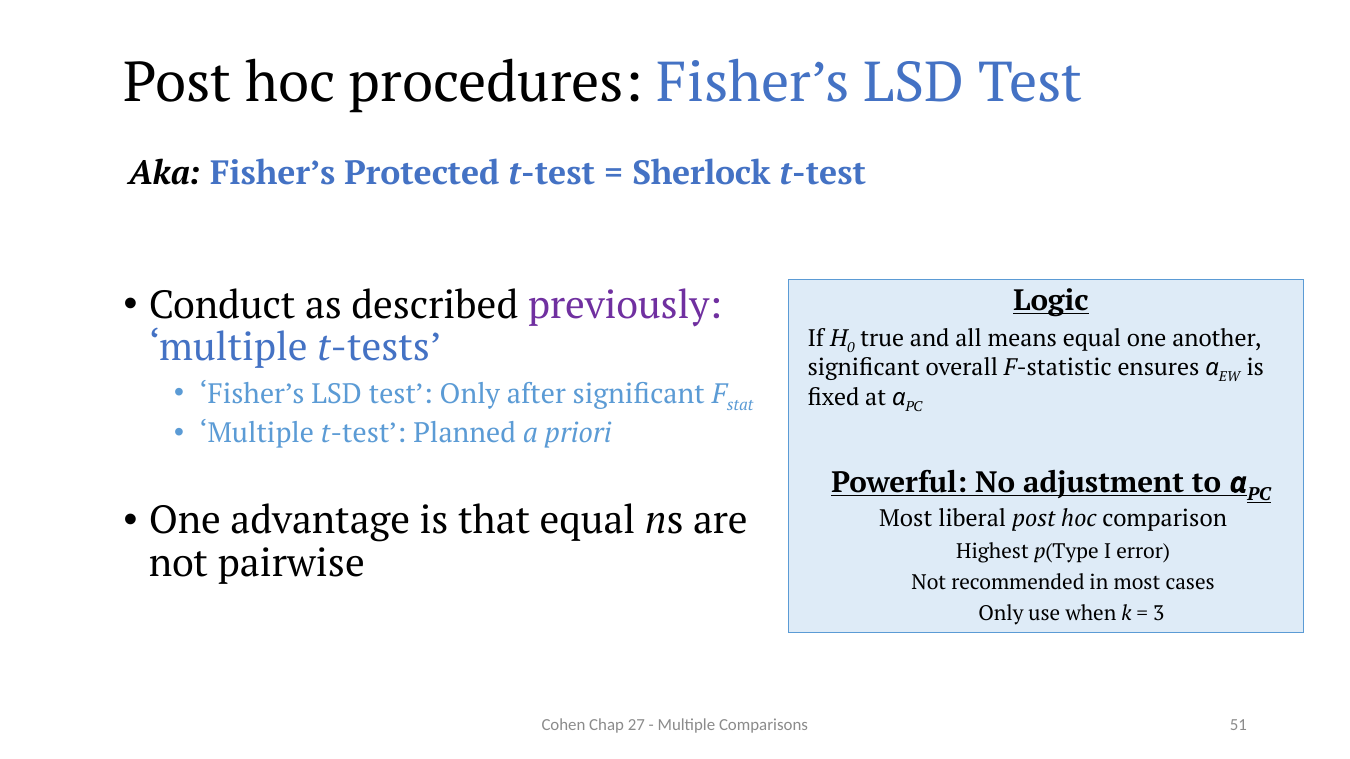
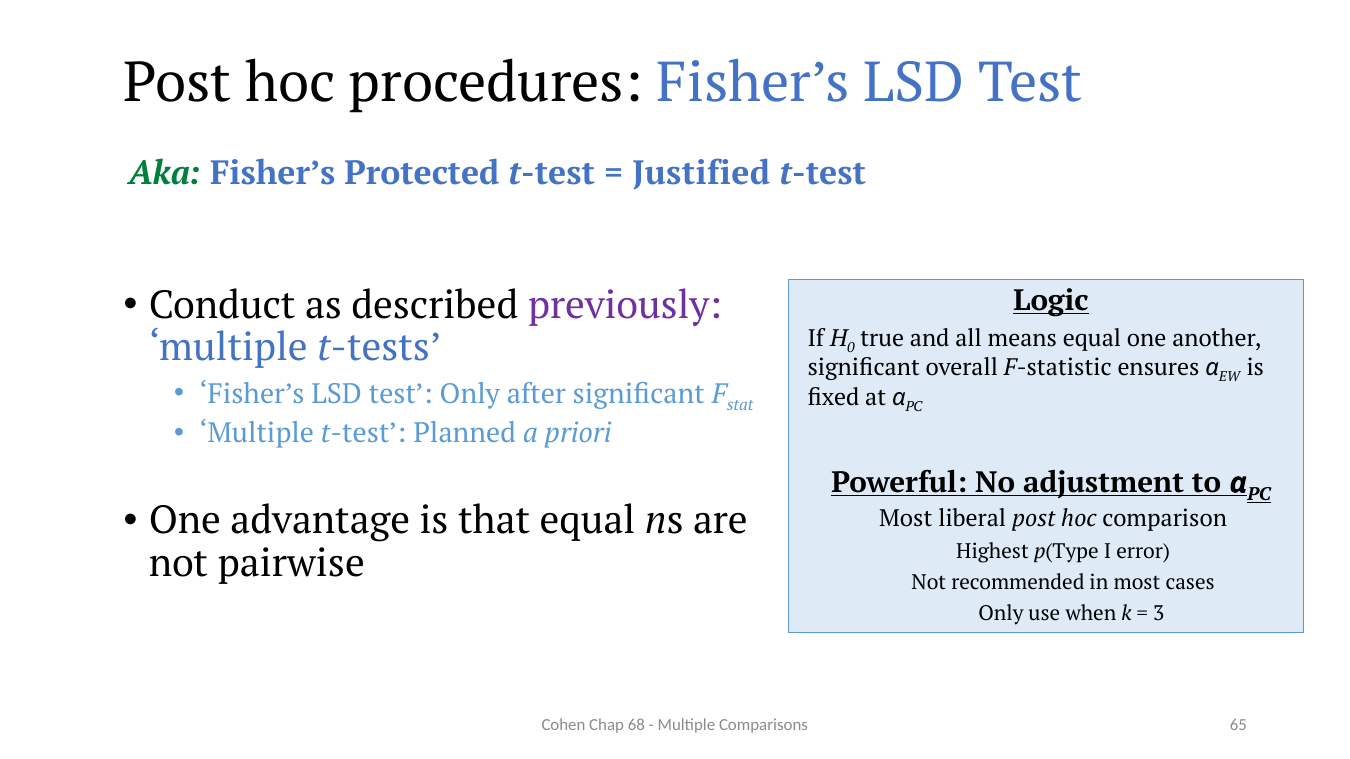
Aka colour: black -> green
Sherlock: Sherlock -> Justified
27: 27 -> 68
51: 51 -> 65
